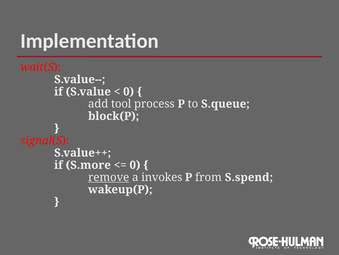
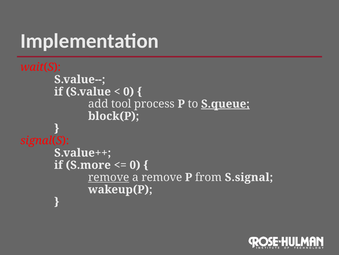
S.queue underline: none -> present
a invokes: invokes -> remove
S.spend: S.spend -> S.signal
